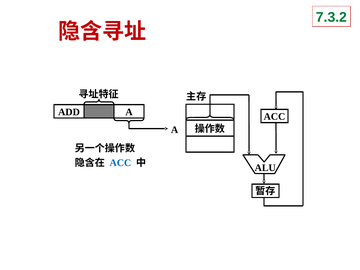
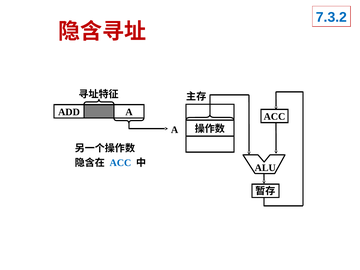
7.3.2 colour: green -> blue
